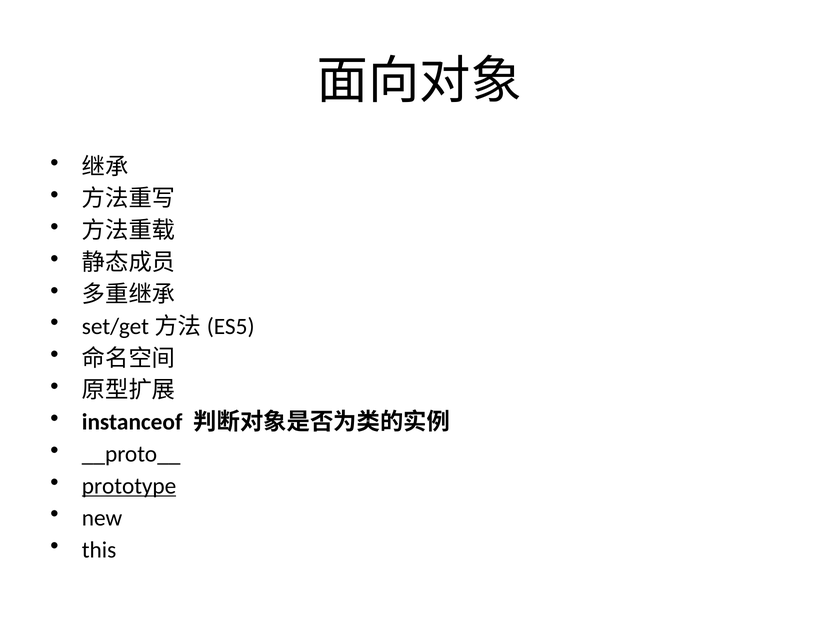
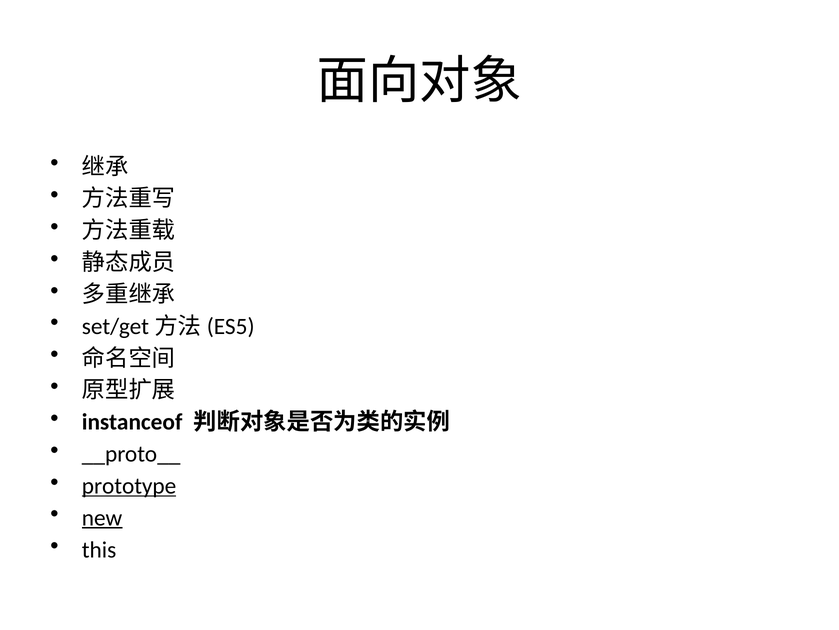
new underline: none -> present
